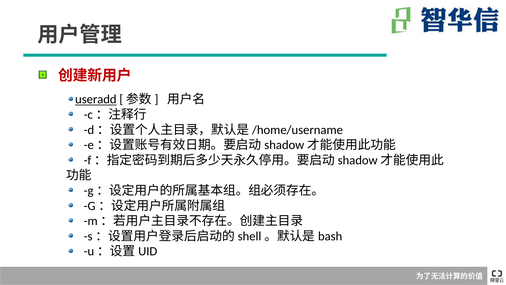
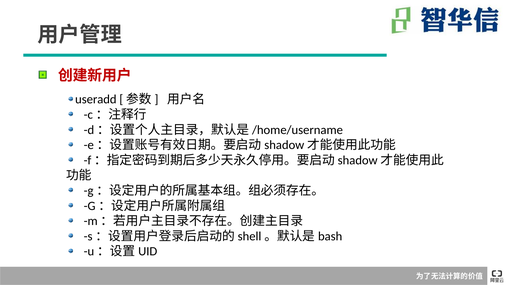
useradd underline: present -> none
